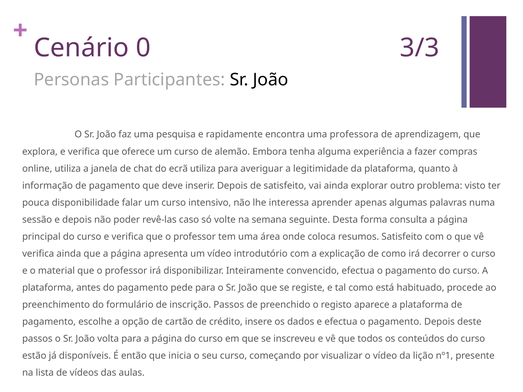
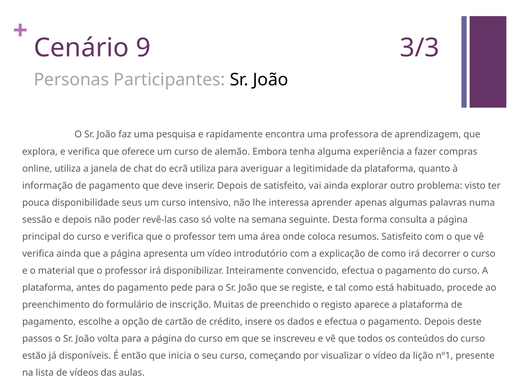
0: 0 -> 9
falar: falar -> seus
inscrição Passos: Passos -> Muitas
